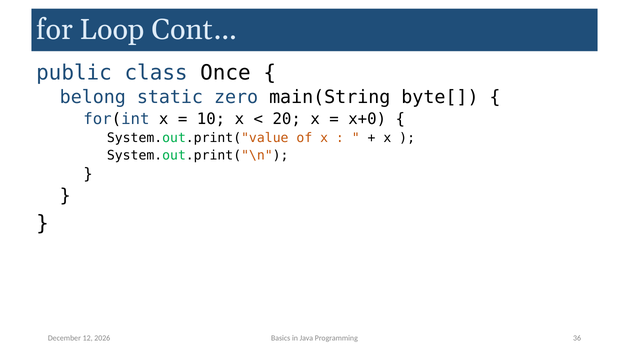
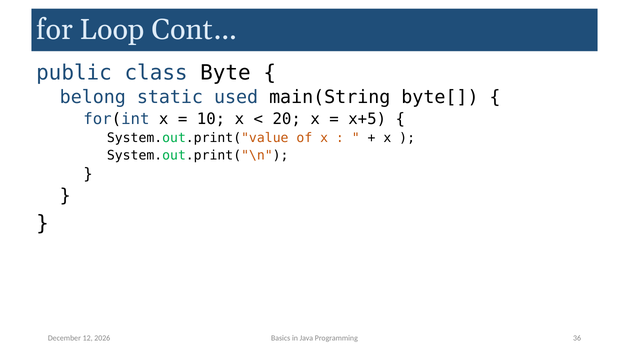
Once: Once -> Byte
zero: zero -> used
x+0: x+0 -> x+5
